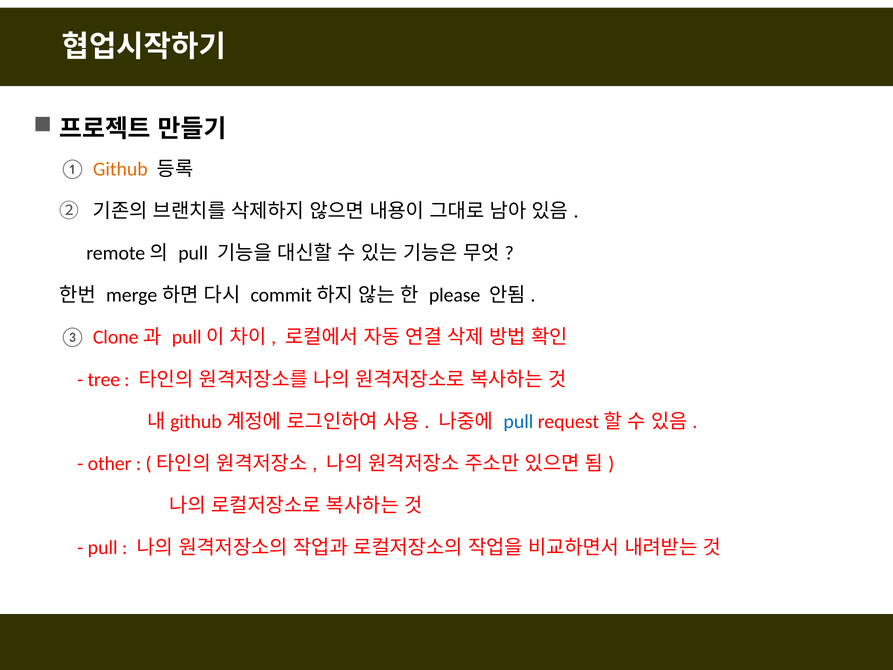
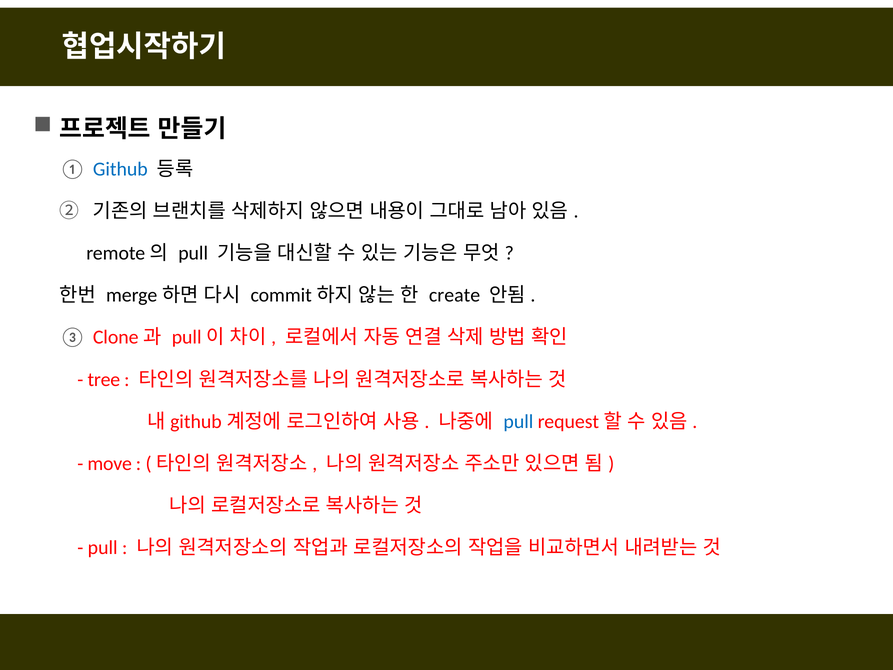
Github colour: orange -> blue
please: please -> create
other: other -> move
